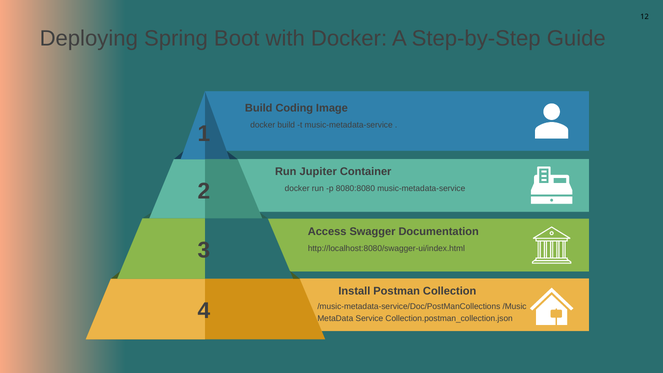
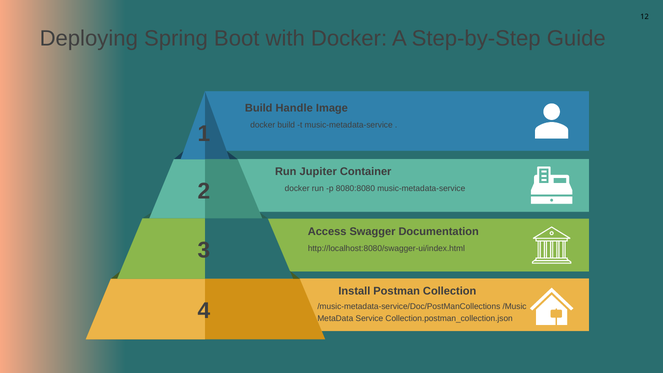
Coding: Coding -> Handle
